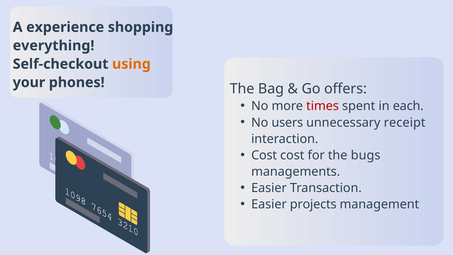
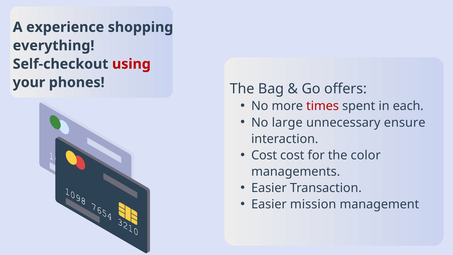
using colour: orange -> red
users: users -> large
receipt: receipt -> ensure
bugs: bugs -> color
projects: projects -> mission
